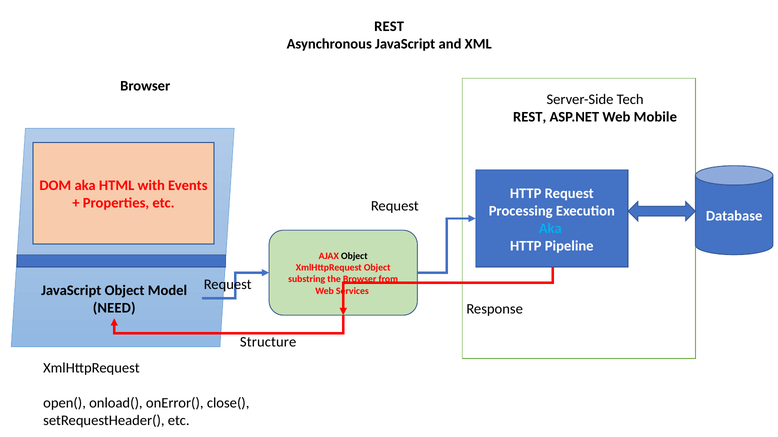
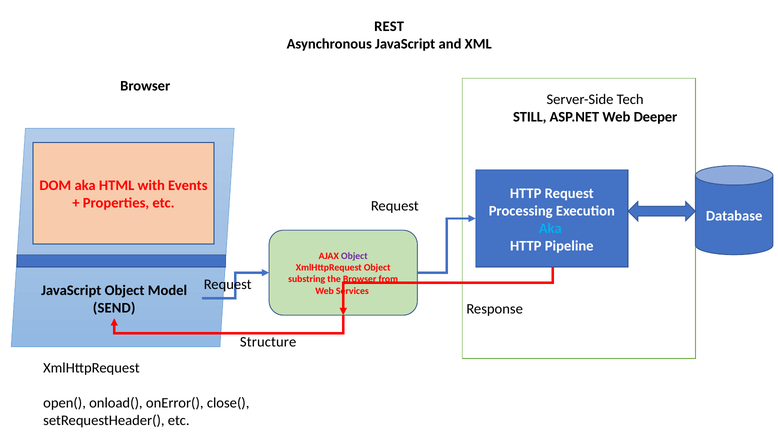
REST at (530, 117): REST -> STILL
Mobile: Mobile -> Deeper
Object at (354, 256) colour: black -> purple
NEED: NEED -> SEND
